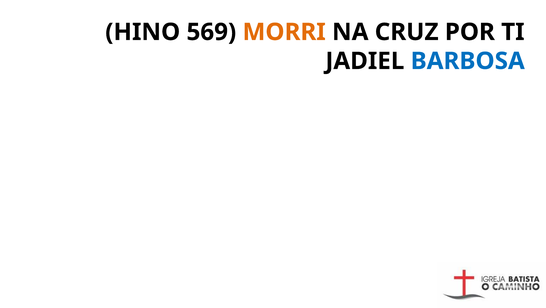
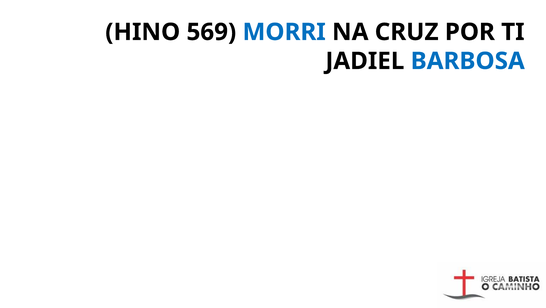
MORRI colour: orange -> blue
